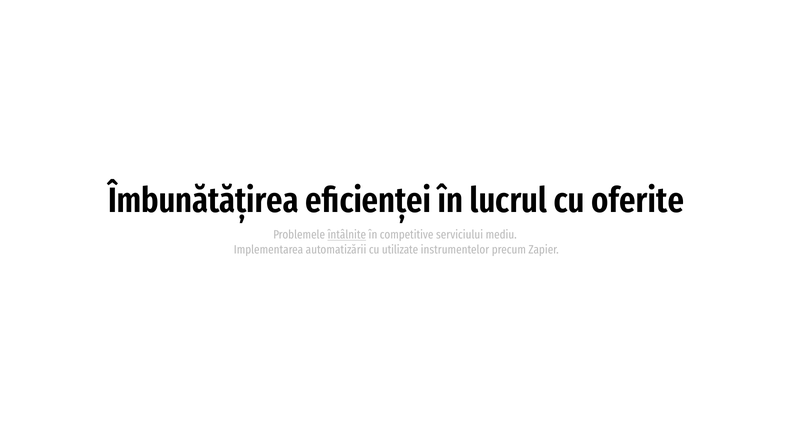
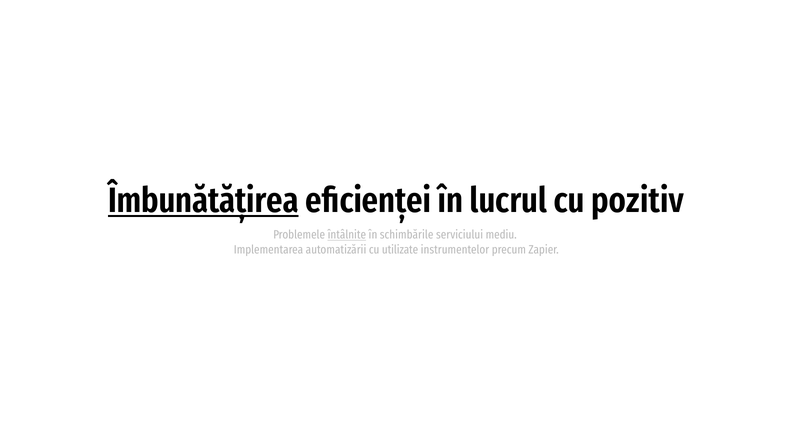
Îmbunătățirea underline: none -> present
oferite: oferite -> pozitiv
competitive: competitive -> schimbările
